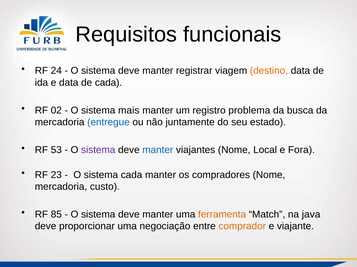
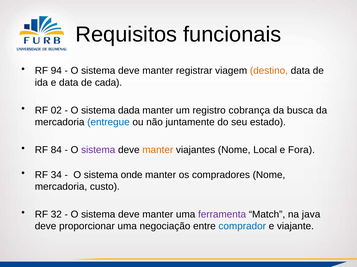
24: 24 -> 94
mais: mais -> dada
problema: problema -> cobrança
53: 53 -> 84
manter at (158, 150) colour: blue -> orange
23: 23 -> 34
sistema cada: cada -> onde
85: 85 -> 32
ferramenta colour: orange -> purple
comprador colour: orange -> blue
